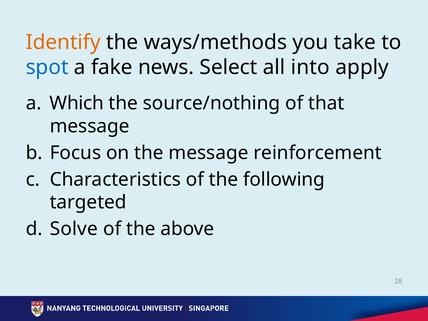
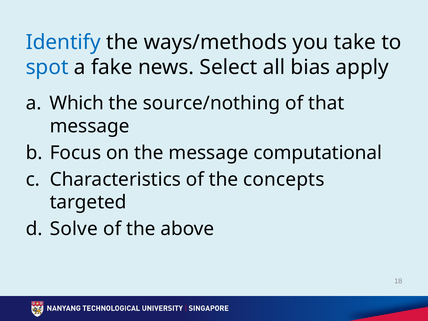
Identify colour: orange -> blue
into: into -> bias
reinforcement: reinforcement -> computational
following: following -> concepts
